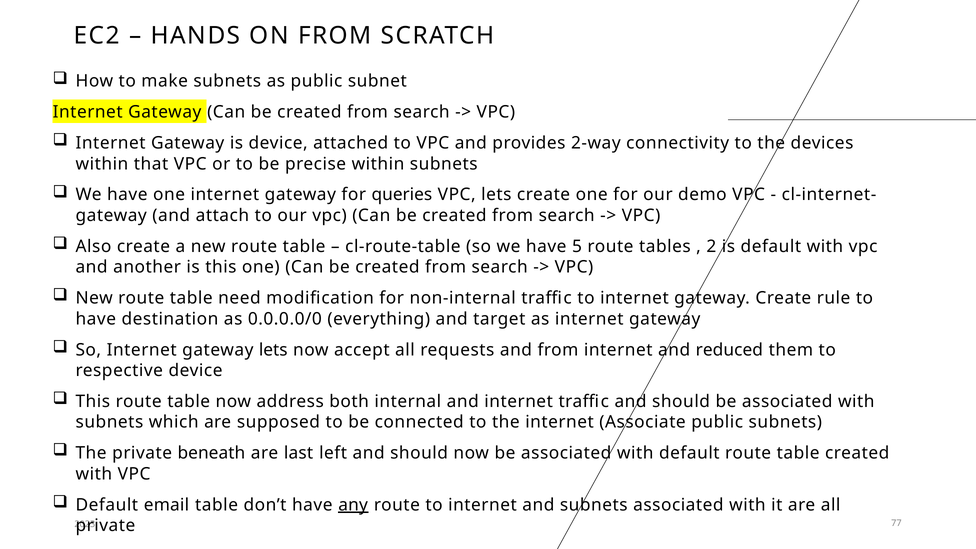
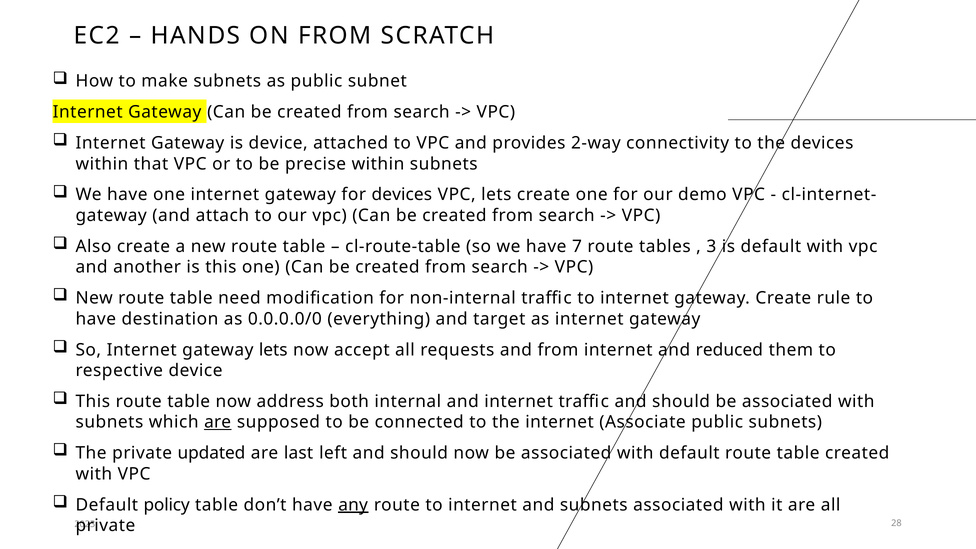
for queries: queries -> devices
5: 5 -> 7
2: 2 -> 3
are at (218, 422) underline: none -> present
beneath: beneath -> updated
email: email -> policy
77: 77 -> 28
